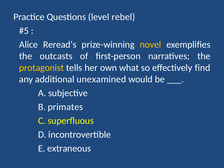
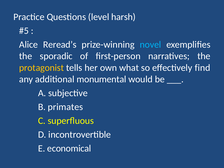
rebel: rebel -> harsh
novel colour: yellow -> light blue
outcasts: outcasts -> sporadic
unexamined: unexamined -> monumental
extraneous: extraneous -> economical
